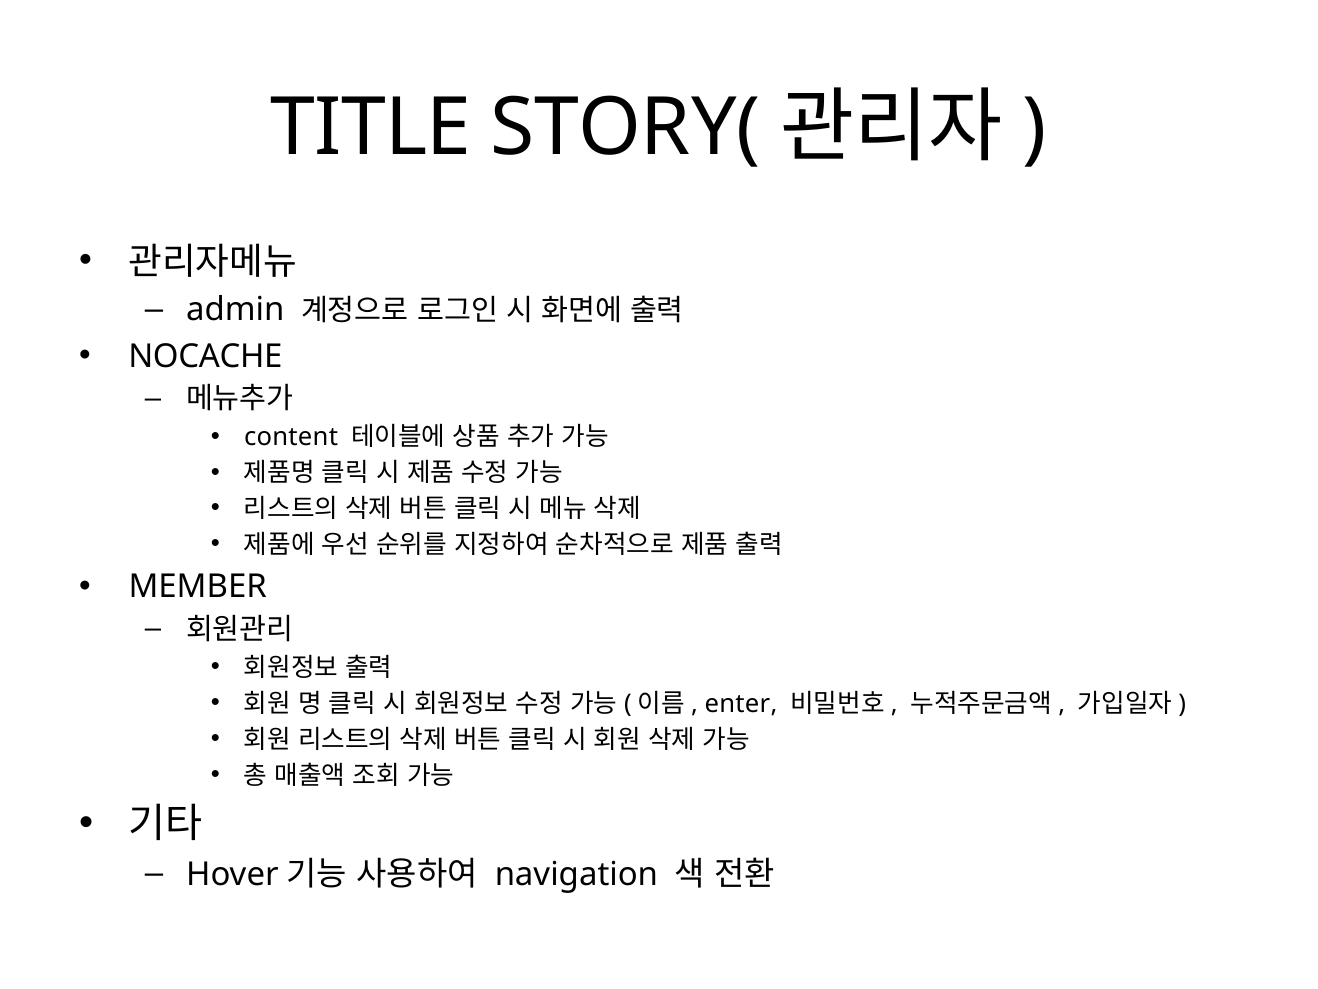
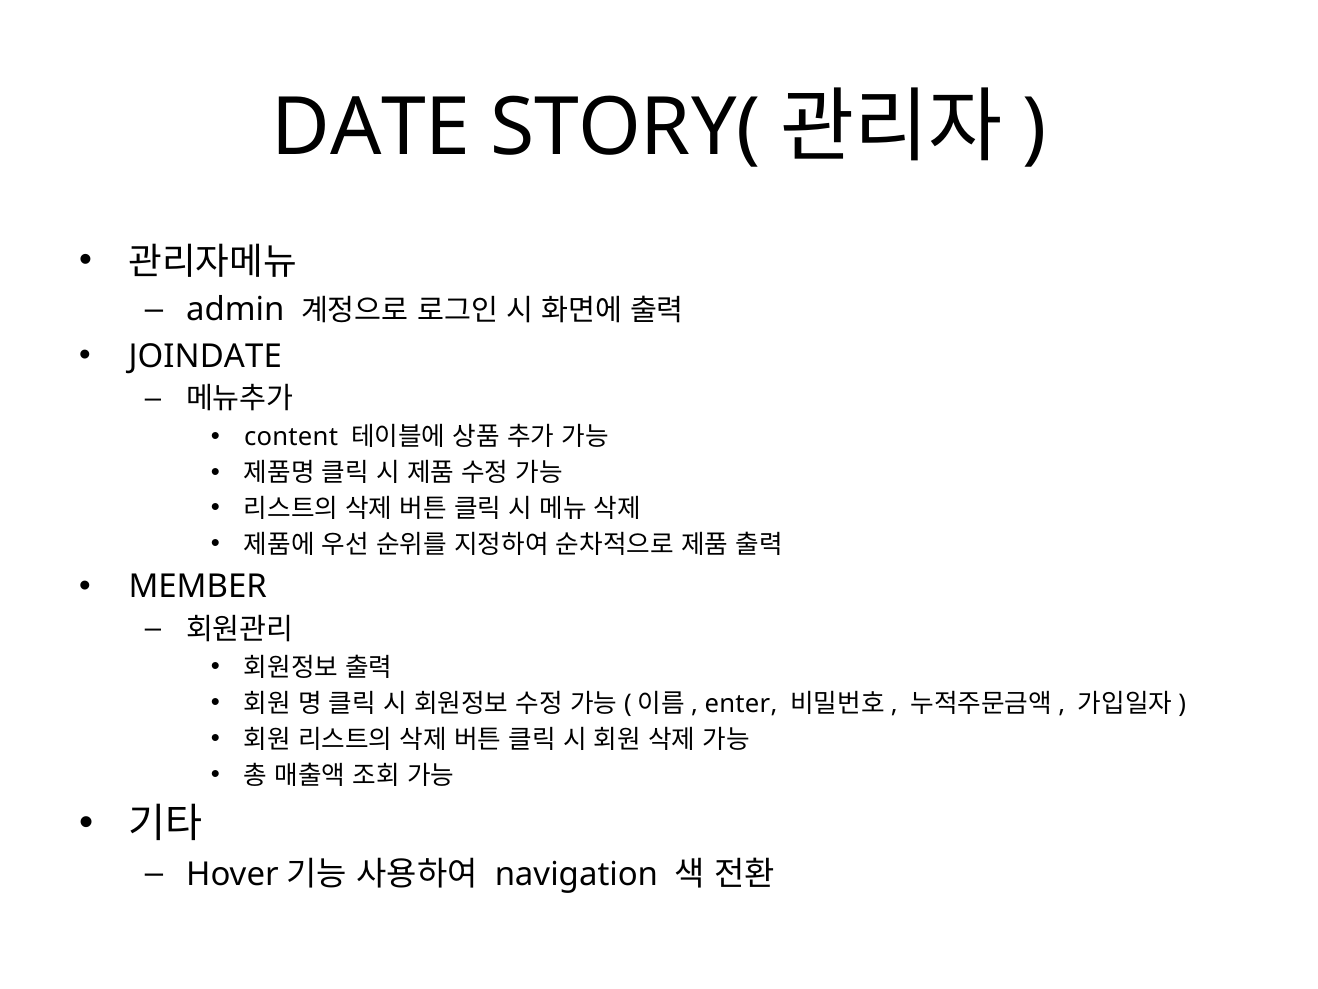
TITLE: TITLE -> DATE
NOCACHE: NOCACHE -> JOINDATE
